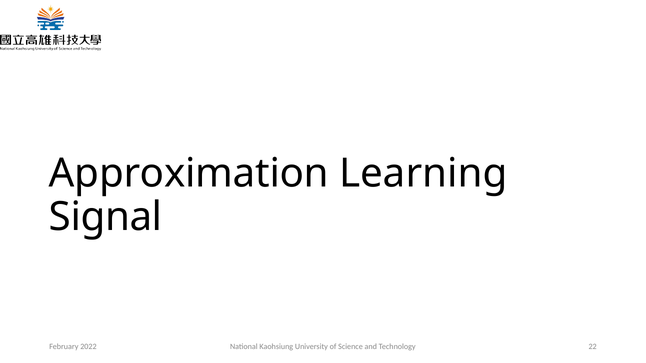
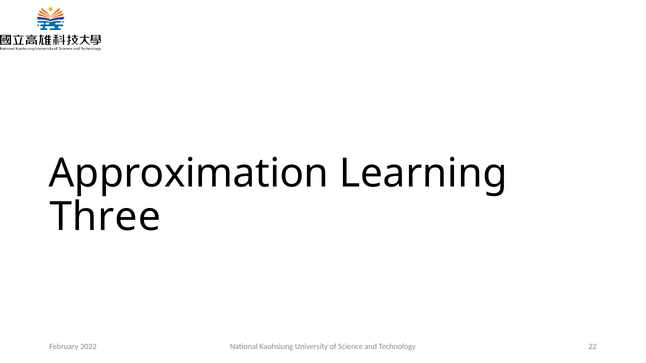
Signal: Signal -> Three
